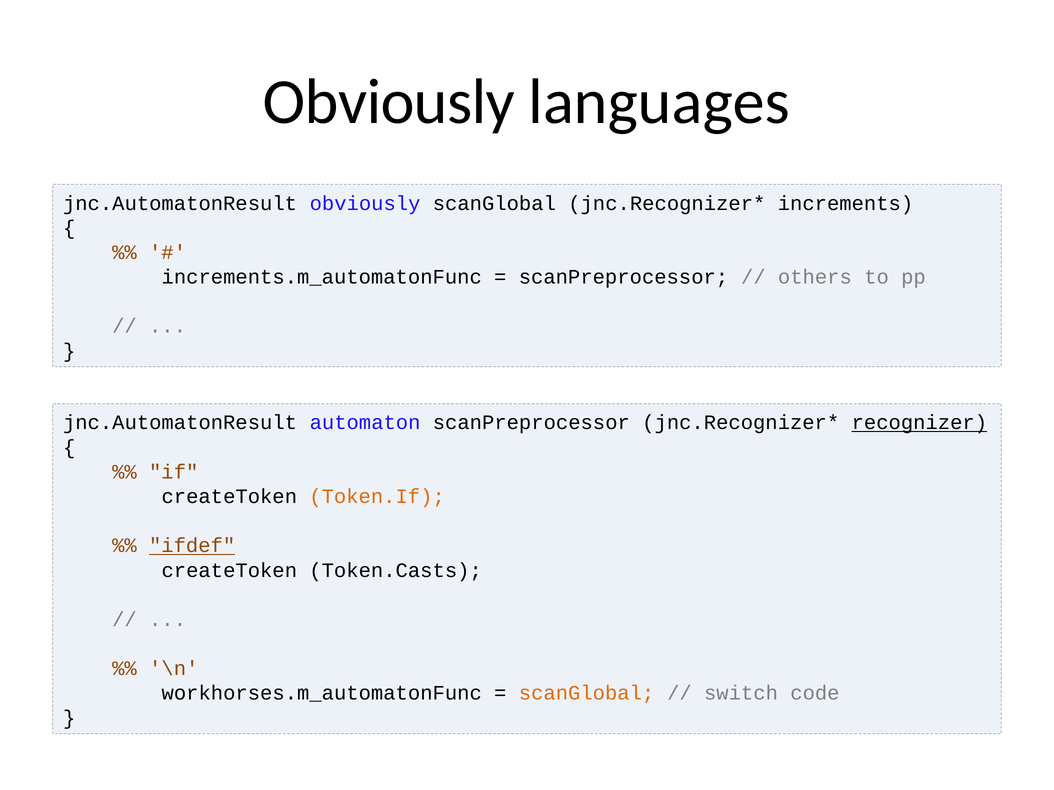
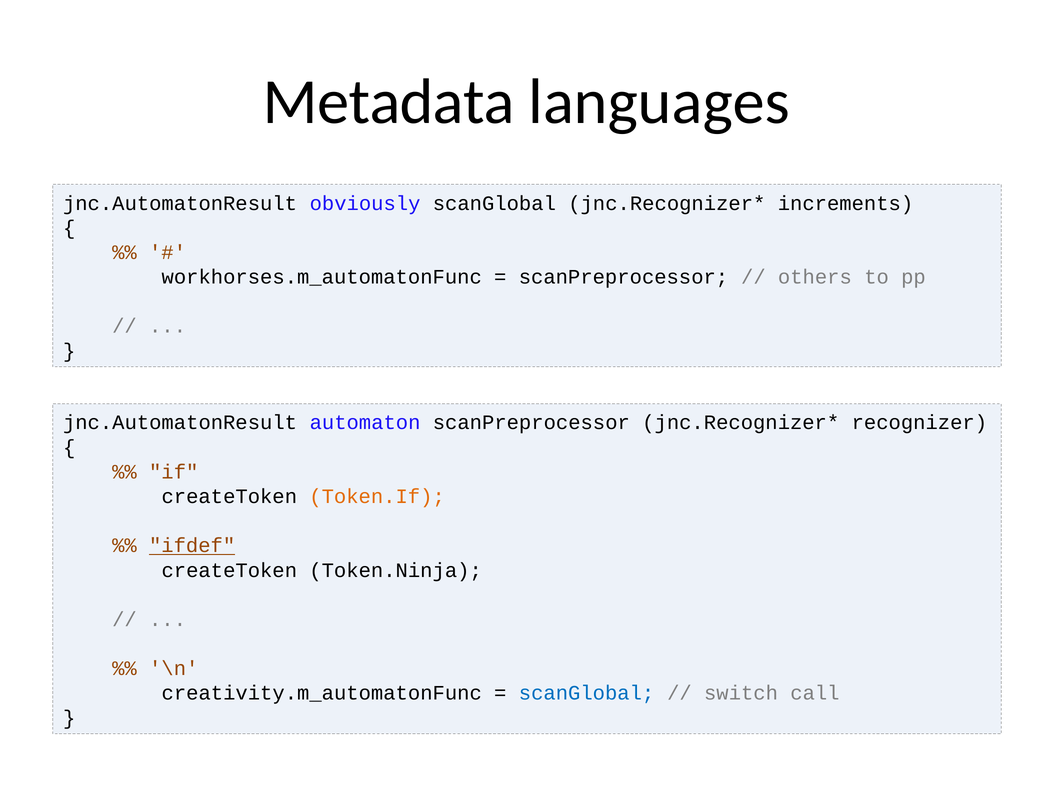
Obviously at (389, 102): Obviously -> Metadata
increments.m_automatonFunc: increments.m_automatonFunc -> workhorses.m_automatonFunc
recognizer underline: present -> none
Token.Casts: Token.Casts -> Token.Ninja
workhorses.m_automatonFunc: workhorses.m_automatonFunc -> creativity.m_automatonFunc
scanGlobal at (587, 694) colour: orange -> blue
code: code -> call
